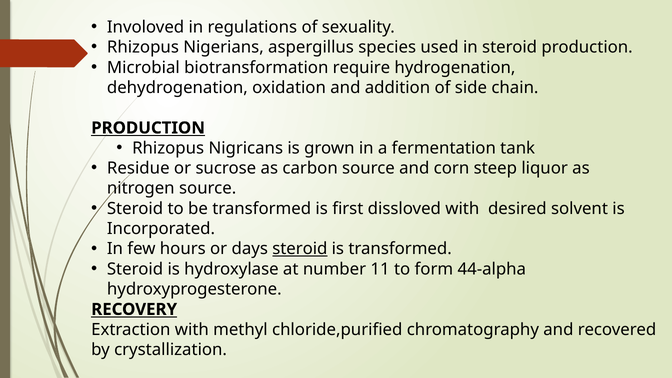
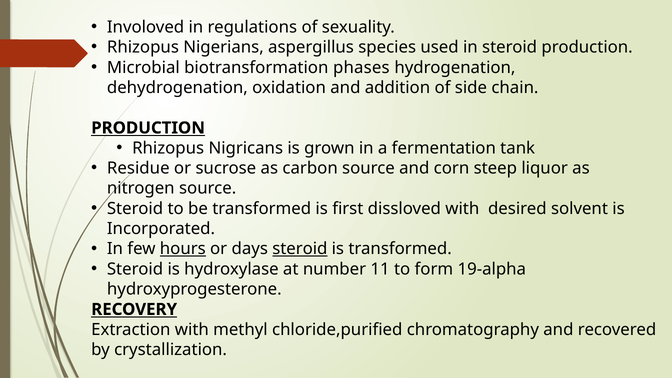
require: require -> phases
hours underline: none -> present
44-alpha: 44-alpha -> 19-alpha
